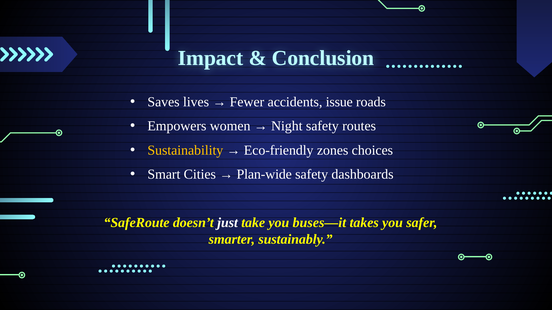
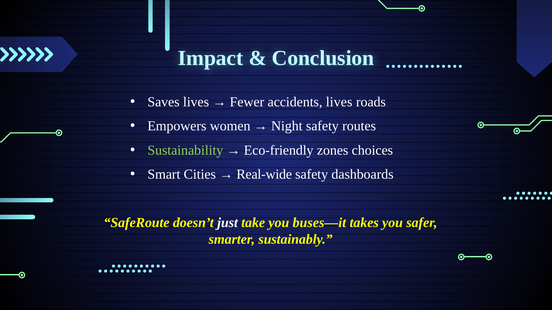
accidents issue: issue -> lives
Sustainability colour: yellow -> light green
Plan-wide: Plan-wide -> Real-wide
